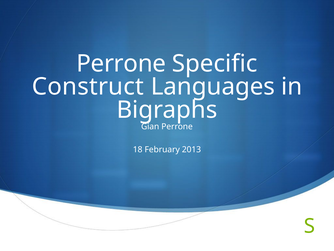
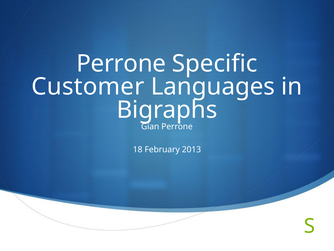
Construct: Construct -> Customer
